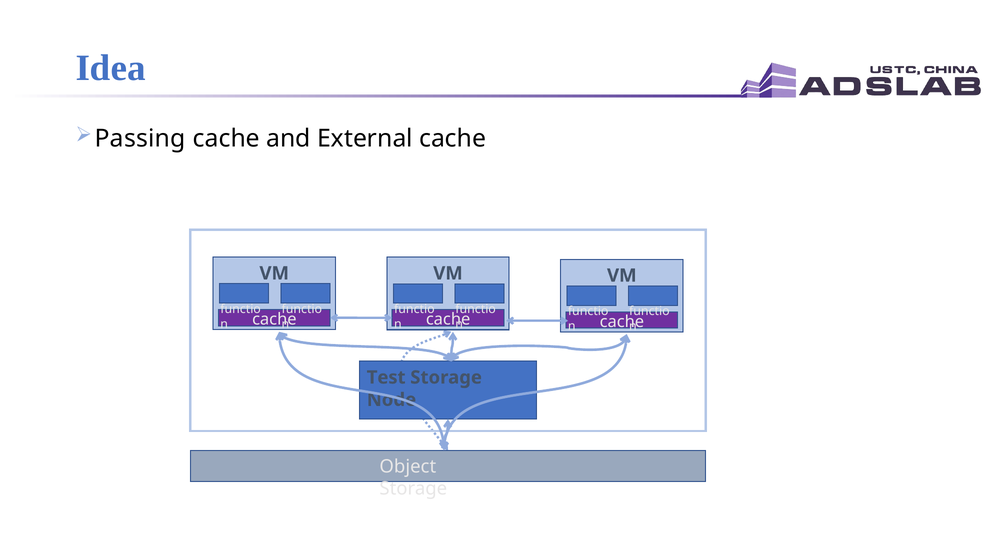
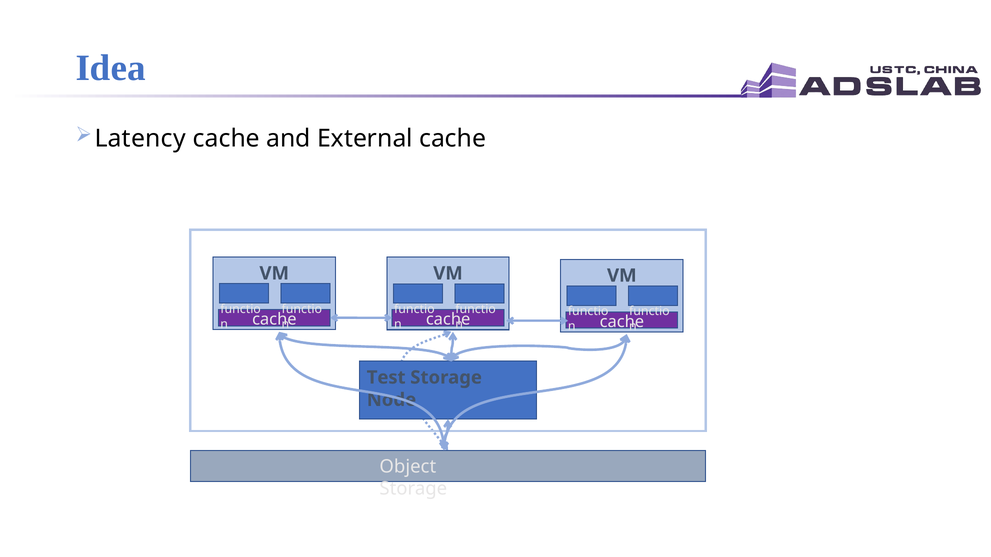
Passing: Passing -> Latency
